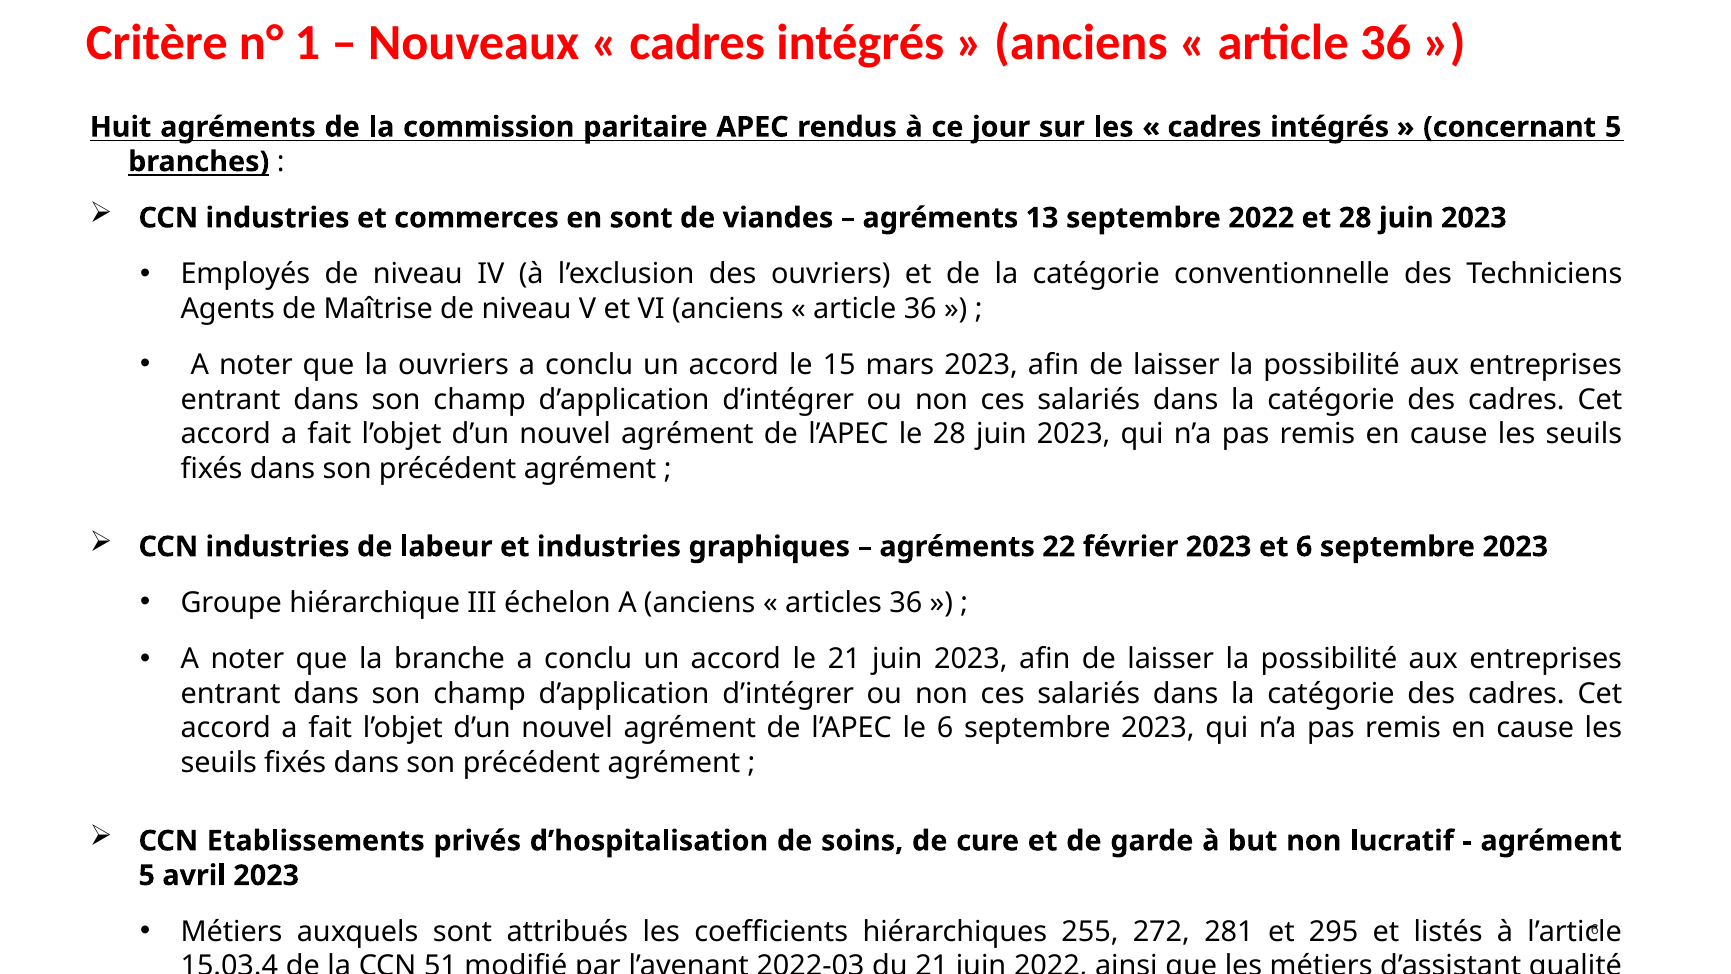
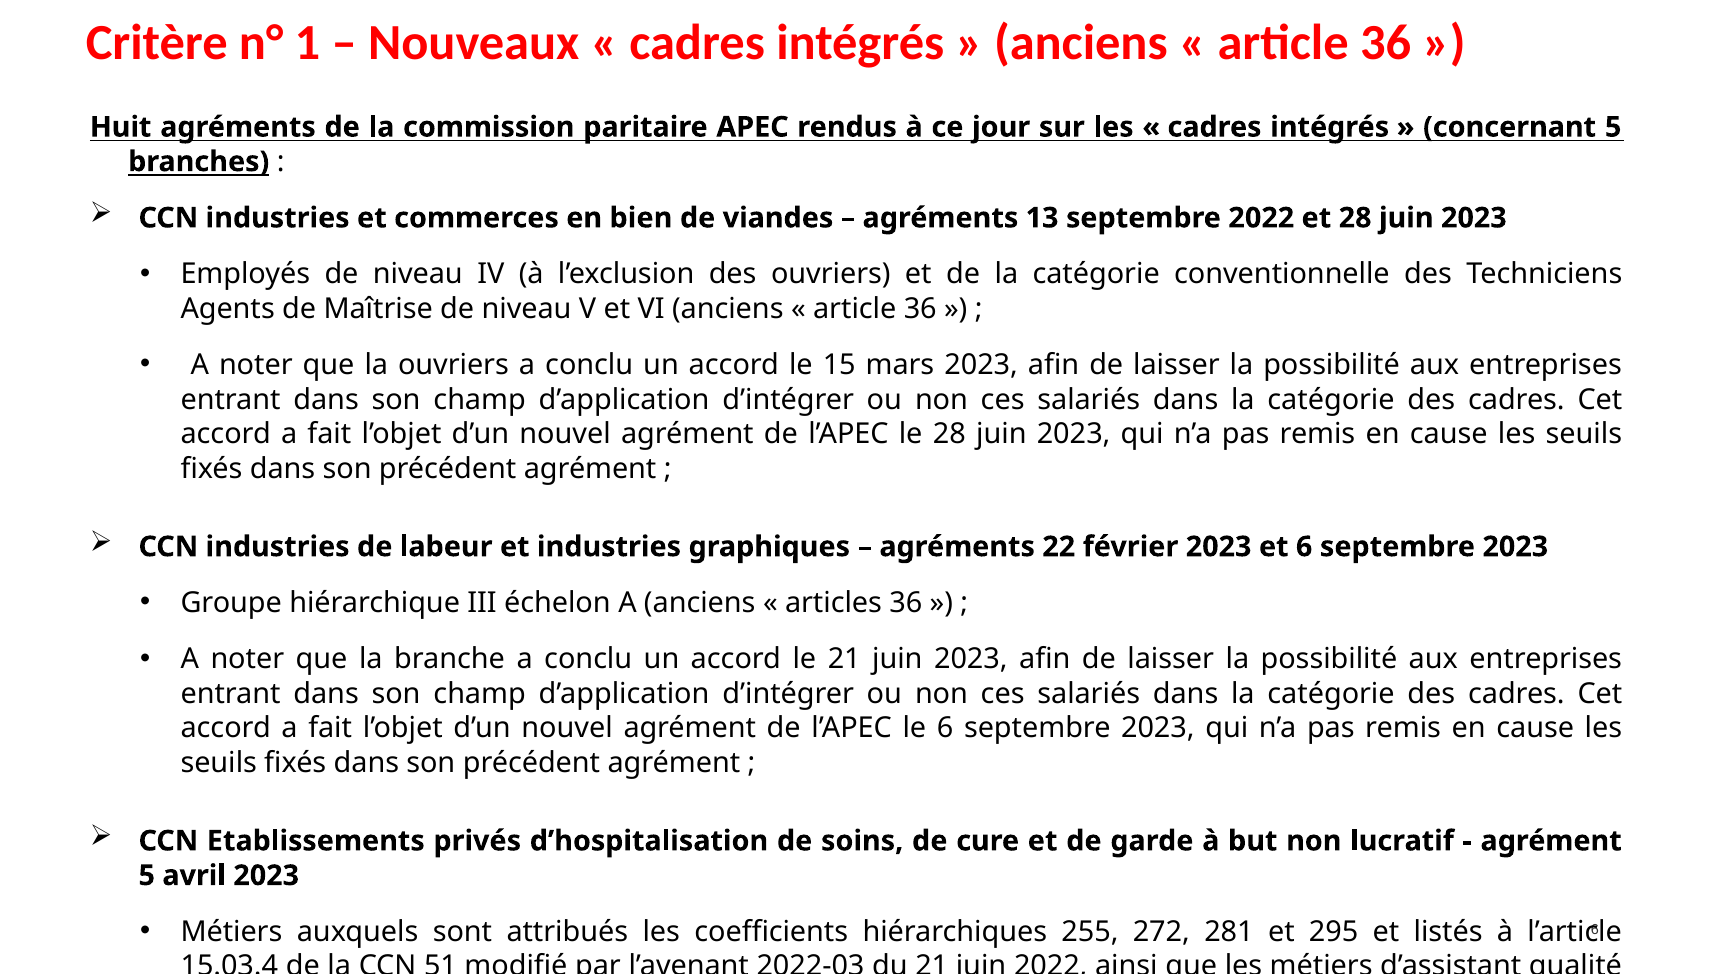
en sont: sont -> bien
